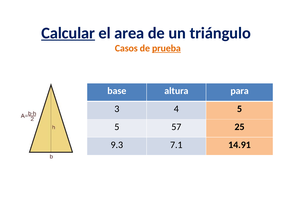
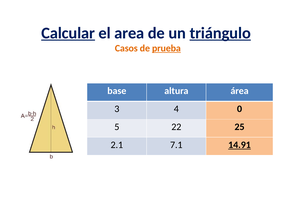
triángulo underline: none -> present
para: para -> área
4 5: 5 -> 0
57: 57 -> 22
9.3: 9.3 -> 2.1
14.91 underline: none -> present
